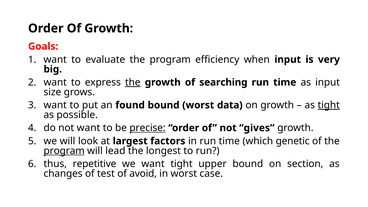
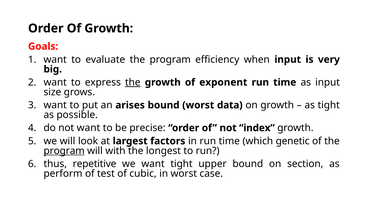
searching: searching -> exponent
found: found -> arises
tight at (329, 105) underline: present -> none
precise underline: present -> none
gives: gives -> index
lead: lead -> with
changes: changes -> perform
avoid: avoid -> cubic
